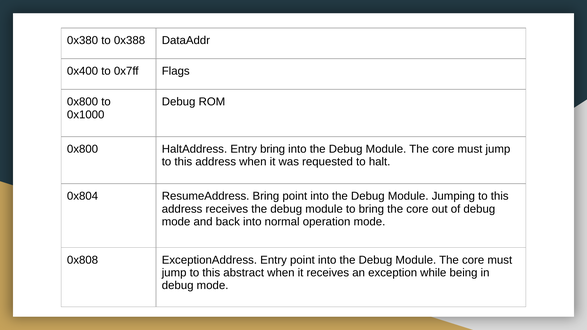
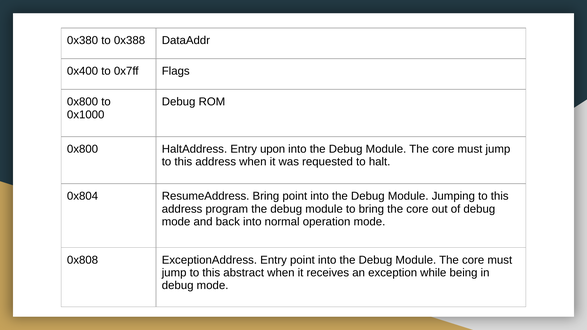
Entry bring: bring -> upon
address receives: receives -> program
